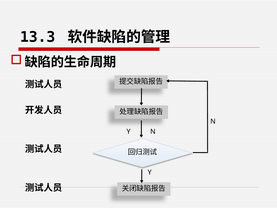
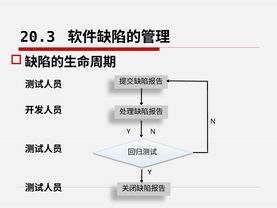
13.3: 13.3 -> 20.3
